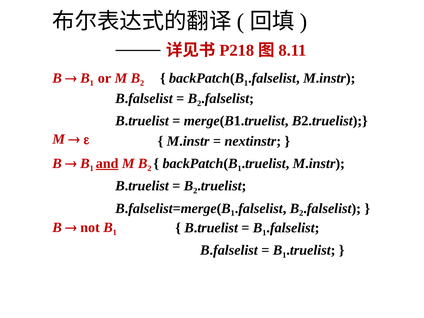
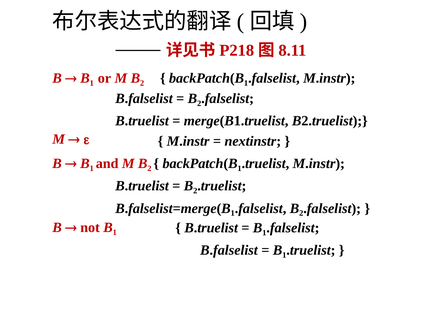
and underline: present -> none
